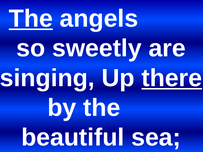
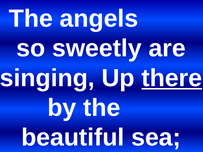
The at (31, 19) underline: present -> none
